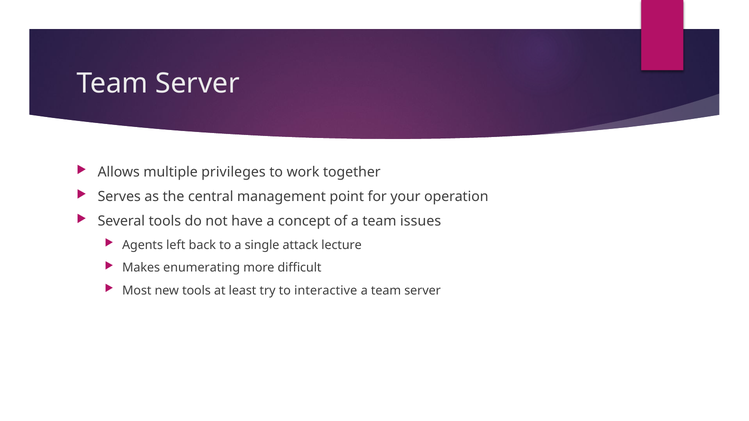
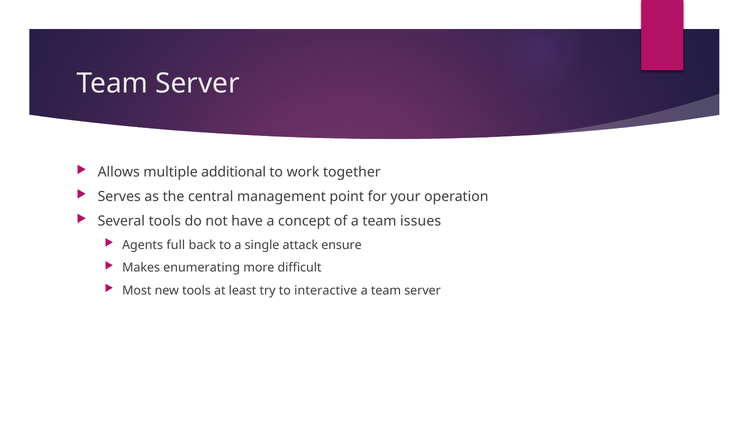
privileges: privileges -> additional
left: left -> full
lecture: lecture -> ensure
